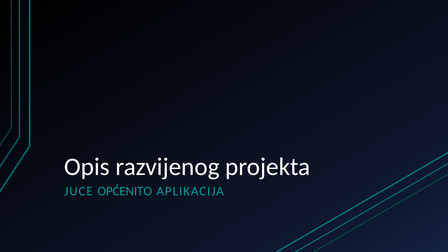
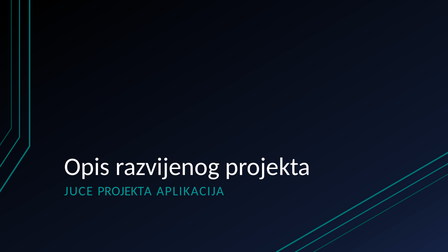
JUCE OPĆENITO: OPĆENITO -> PROJEKTA
